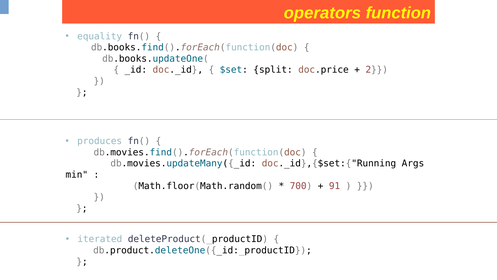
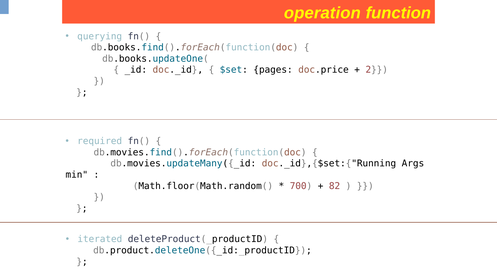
operators: operators -> operation
equality: equality -> querying
split: split -> pages
produces: produces -> required
91: 91 -> 82
